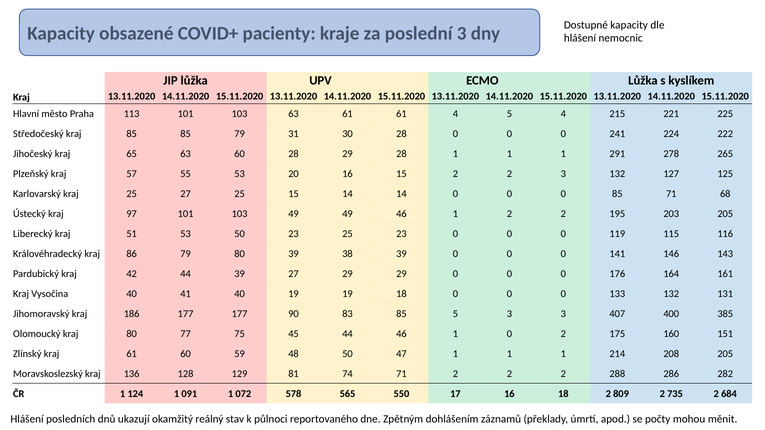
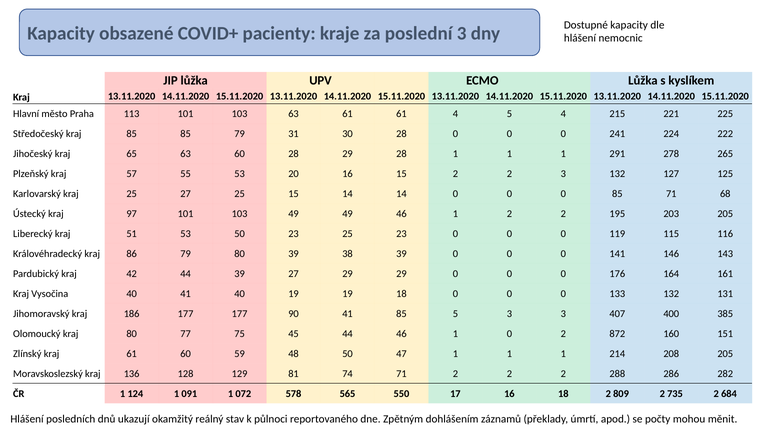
90 83: 83 -> 41
175: 175 -> 872
